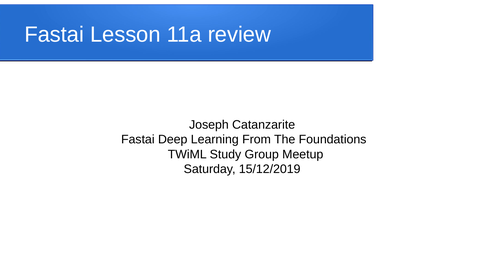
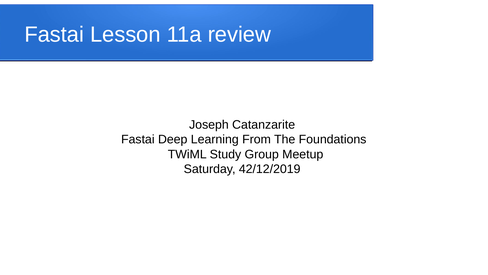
15/12/2019: 15/12/2019 -> 42/12/2019
